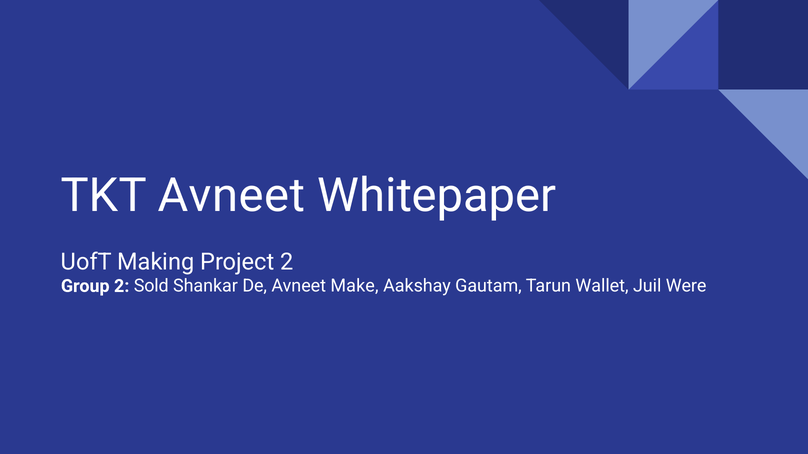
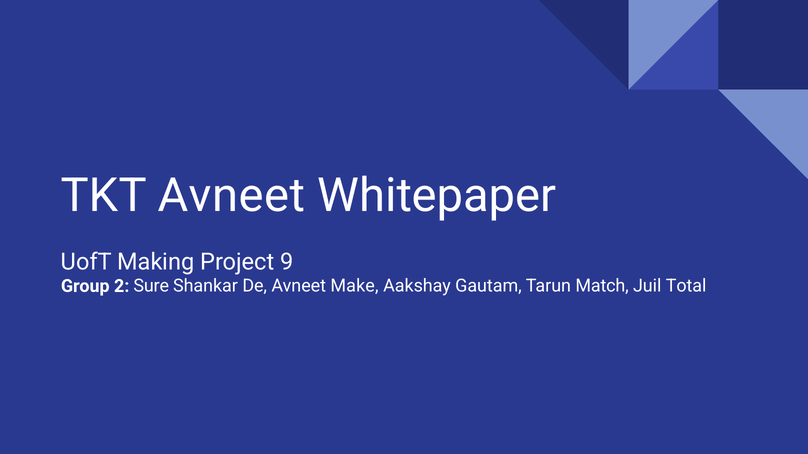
Project 2: 2 -> 9
Sold: Sold -> Sure
Wallet: Wallet -> Match
Were: Were -> Total
